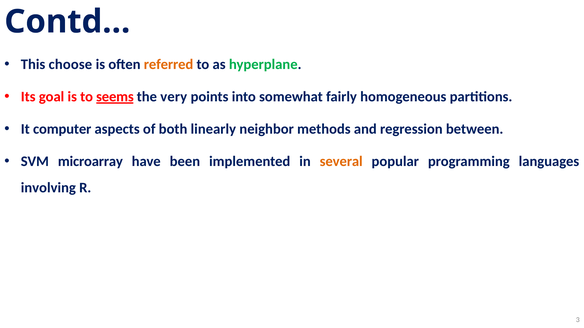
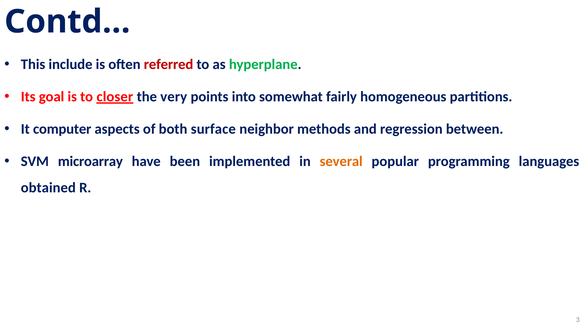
choose: choose -> include
referred colour: orange -> red
seems: seems -> closer
linearly: linearly -> surface
involving: involving -> obtained
